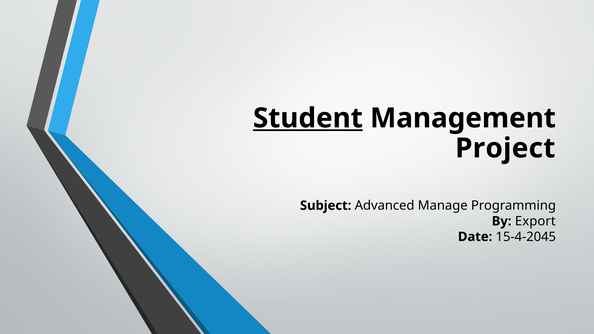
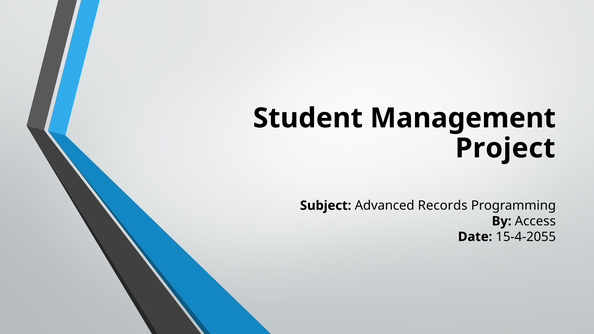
Student underline: present -> none
Manage: Manage -> Records
Export: Export -> Access
15-4-2045: 15-4-2045 -> 15-4-2055
